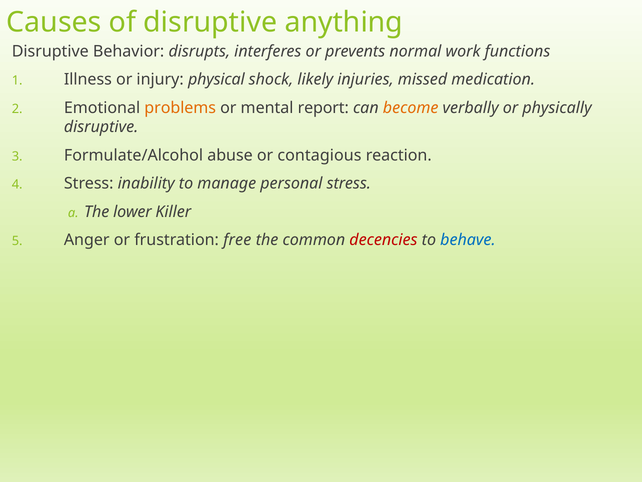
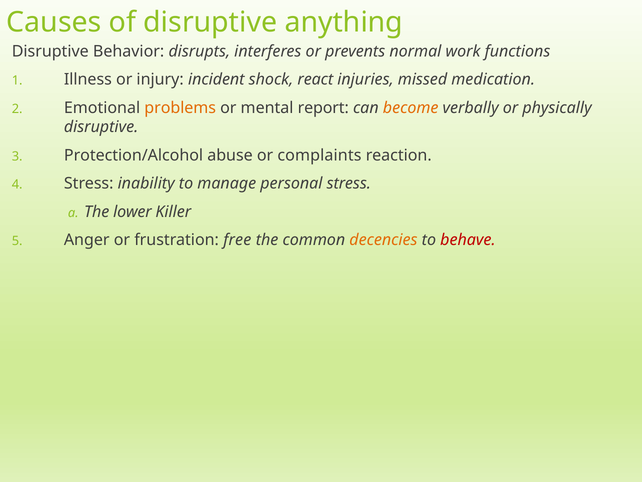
physical: physical -> incident
likely: likely -> react
Formulate/Alcohol: Formulate/Alcohol -> Protection/Alcohol
contagious: contagious -> complaints
decencies colour: red -> orange
behave colour: blue -> red
